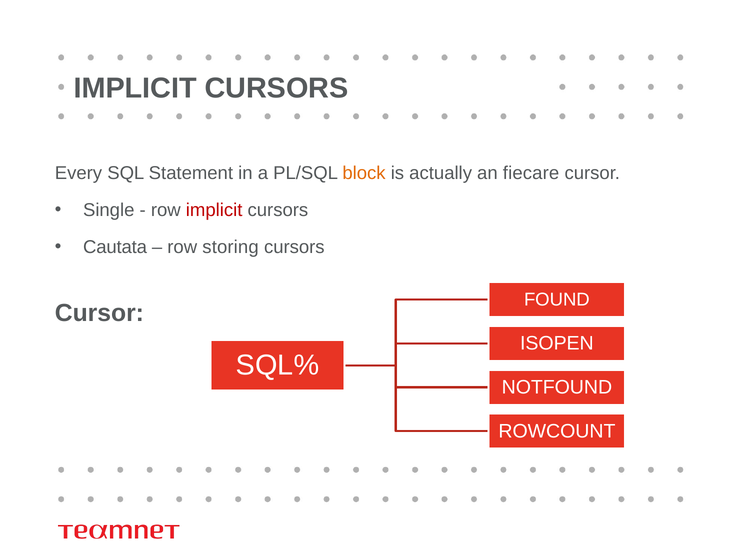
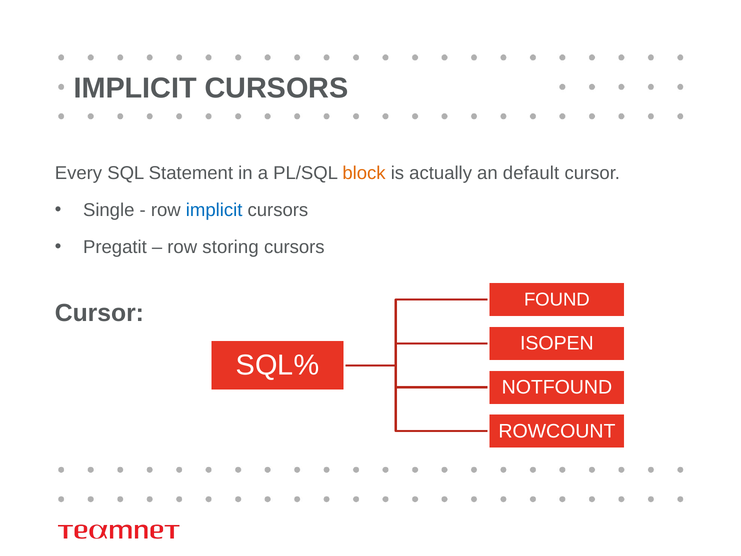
fiecare: fiecare -> default
implicit at (214, 210) colour: red -> blue
Cautata: Cautata -> Pregatit
